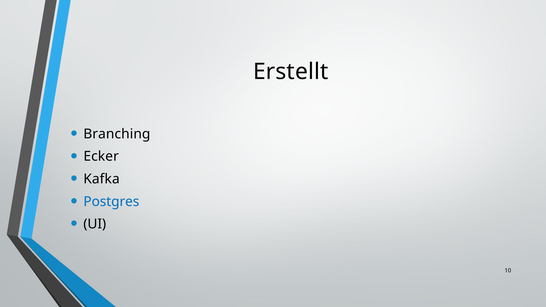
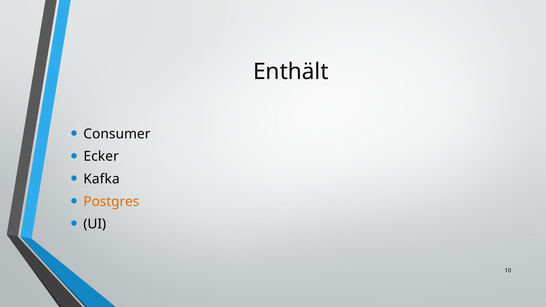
Erstellt: Erstellt -> Enthält
Branching: Branching -> Consumer
Postgres colour: blue -> orange
